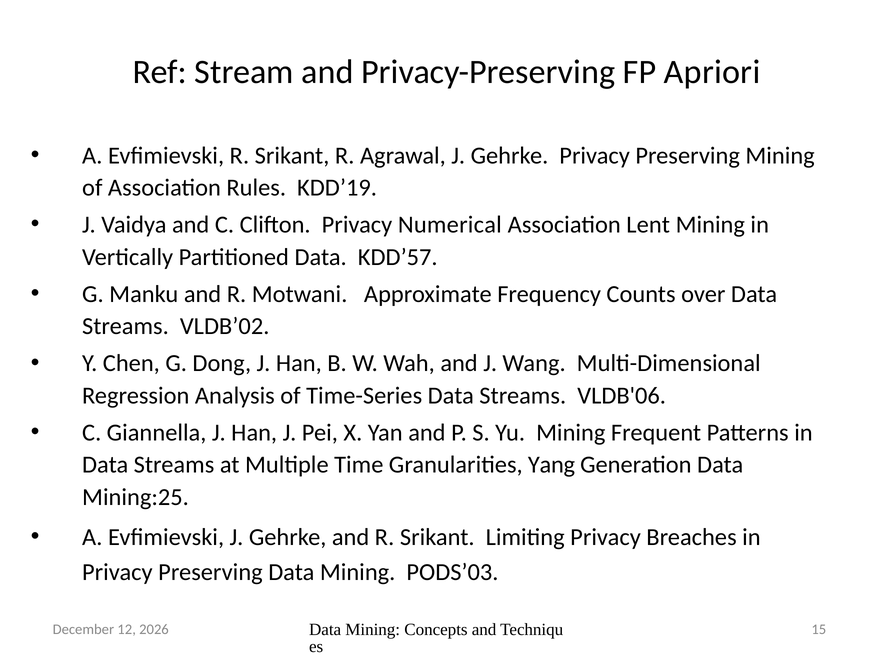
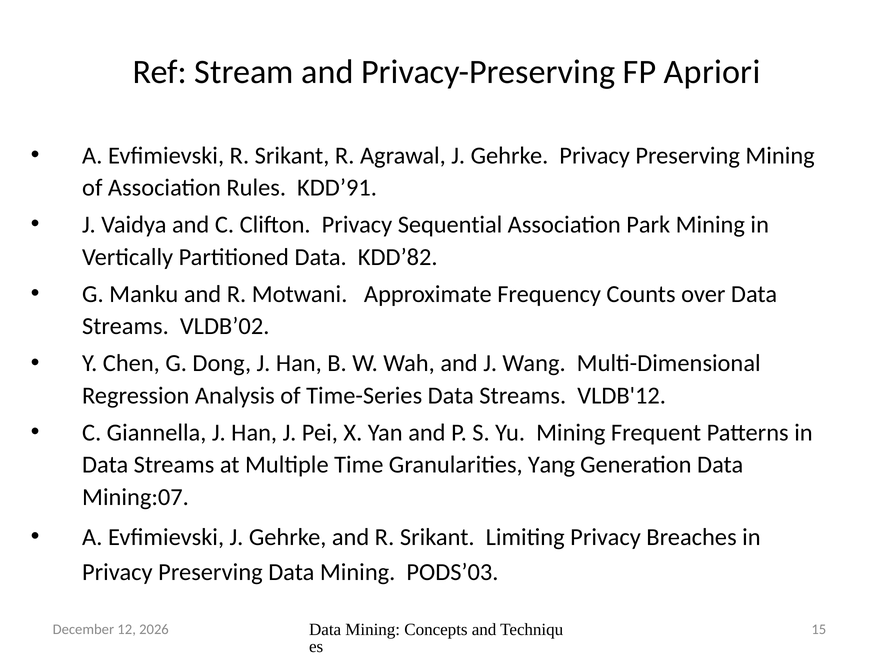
KDD’19: KDD’19 -> KDD’91
Numerical: Numerical -> Sequential
Lent: Lent -> Park
KDD’57: KDD’57 -> KDD’82
VLDB'06: VLDB'06 -> VLDB'12
Mining:25: Mining:25 -> Mining:07
